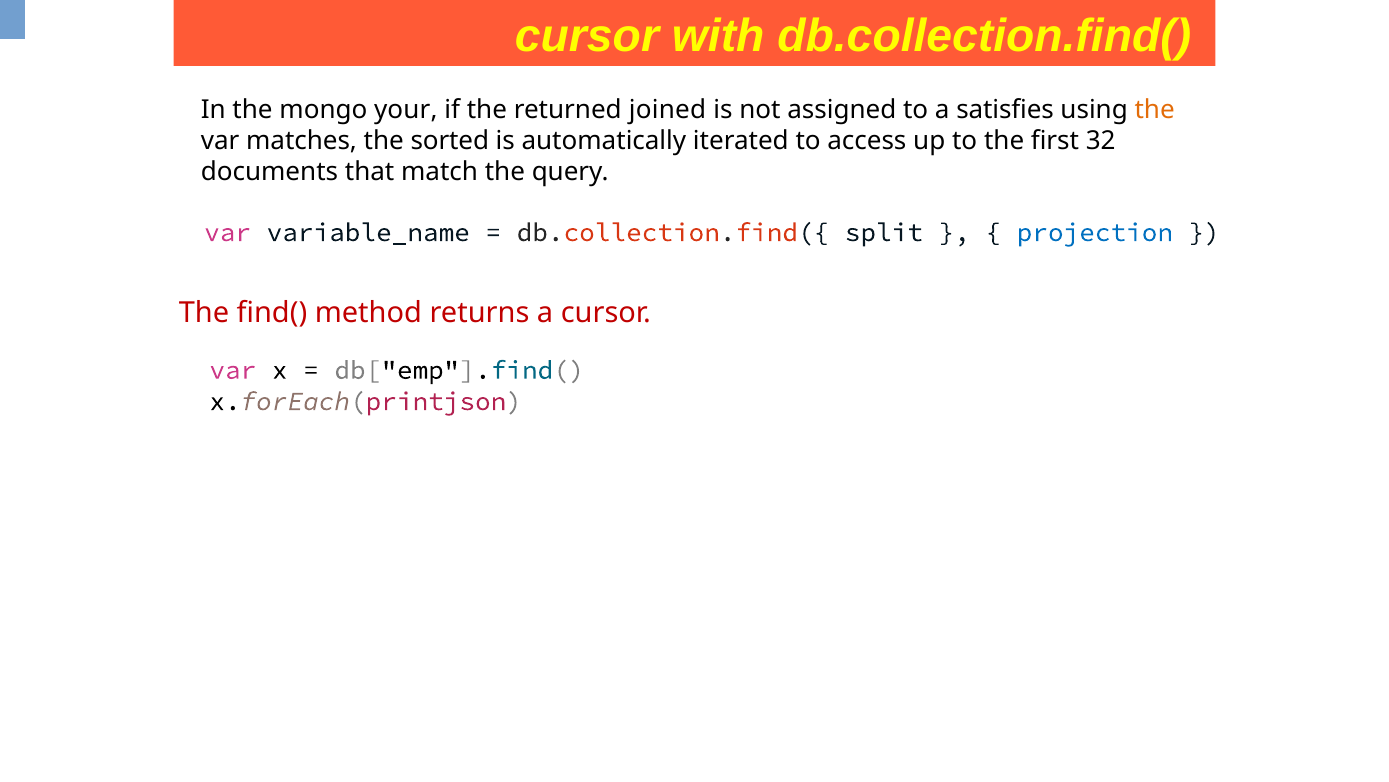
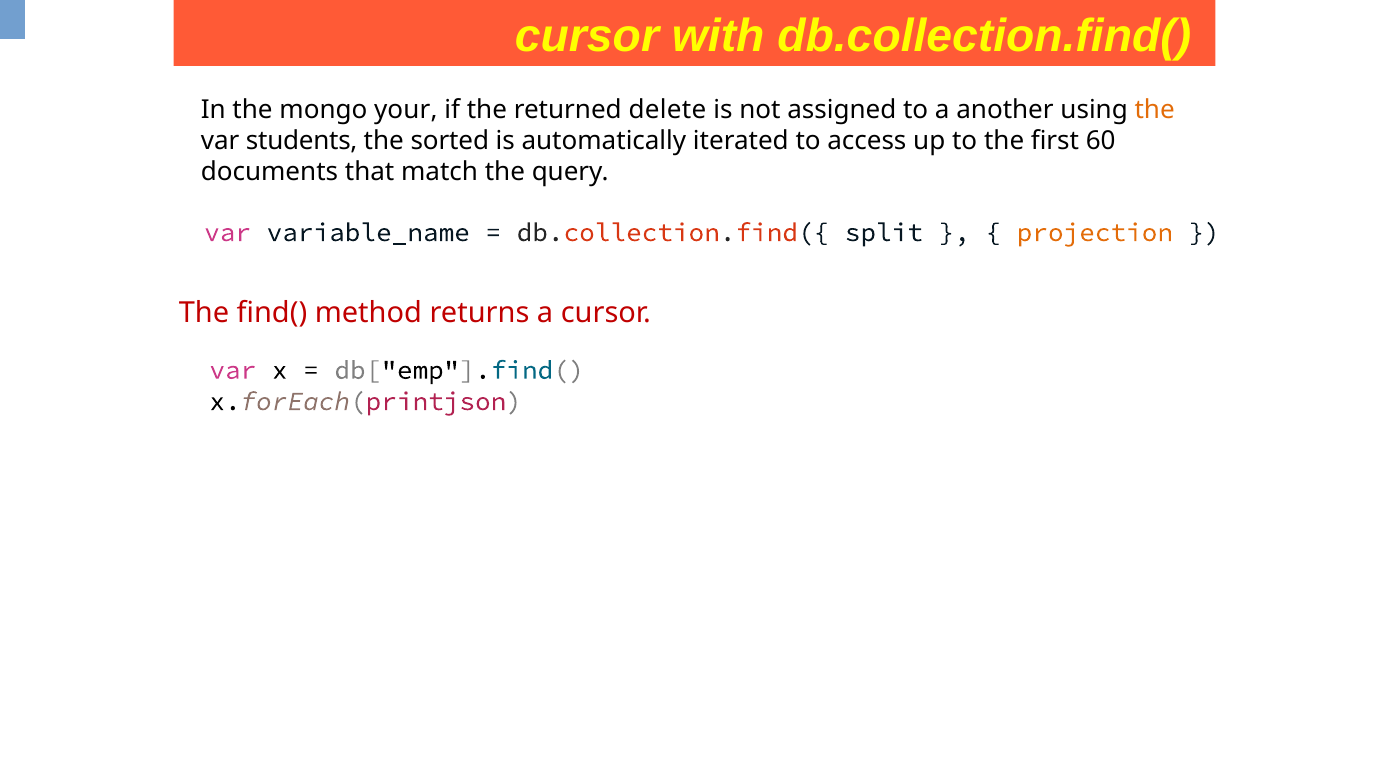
joined: joined -> delete
satisfies: satisfies -> another
matches: matches -> students
32: 32 -> 60
projection colour: blue -> orange
